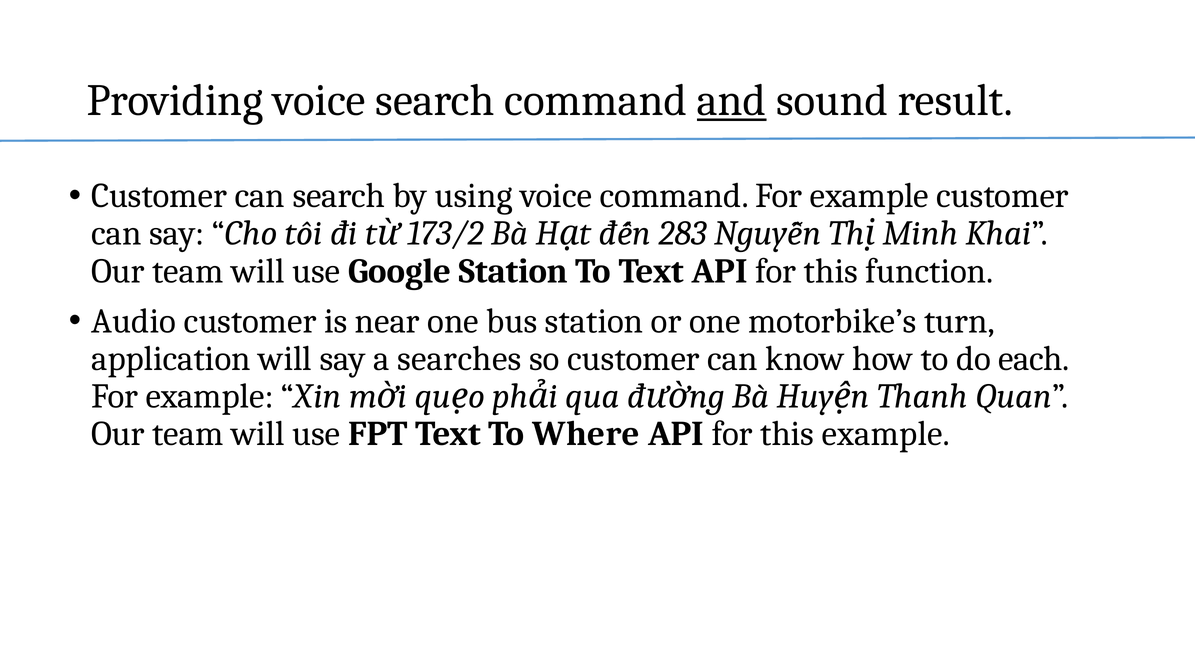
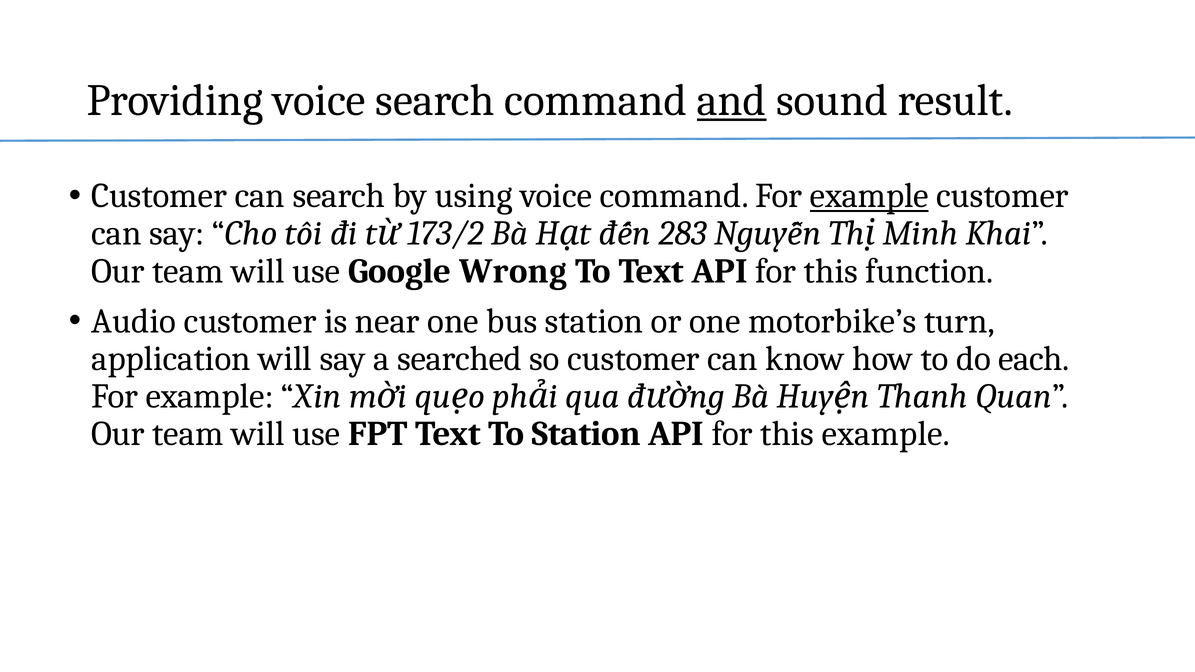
example at (869, 196) underline: none -> present
Google Station: Station -> Wrong
searches: searches -> searched
To Where: Where -> Station
